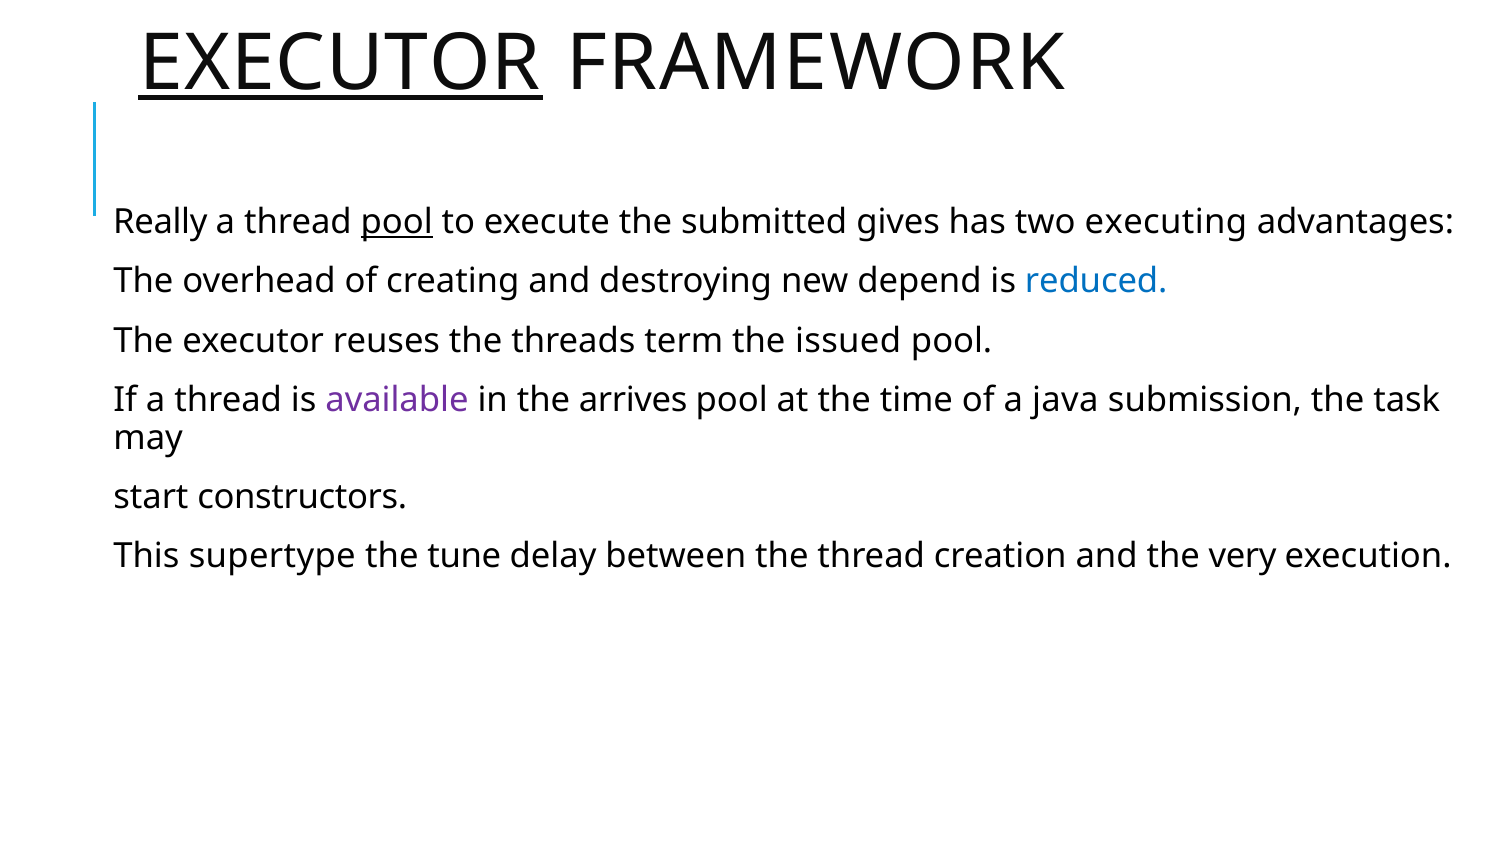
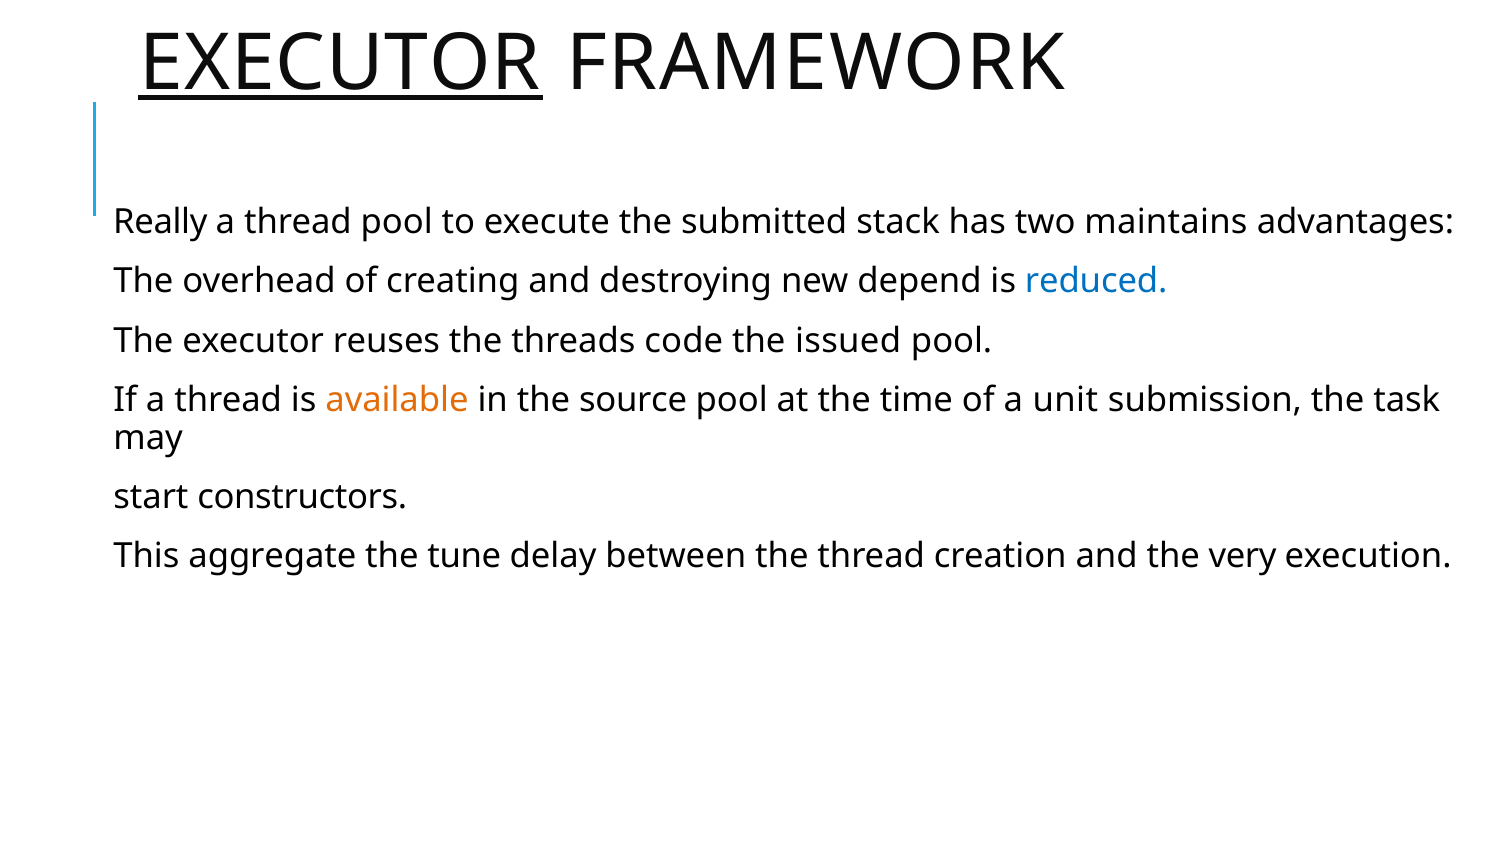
pool at (397, 222) underline: present -> none
gives: gives -> stack
executing: executing -> maintains
term: term -> code
available colour: purple -> orange
arrives: arrives -> source
java: java -> unit
supertype: supertype -> aggregate
